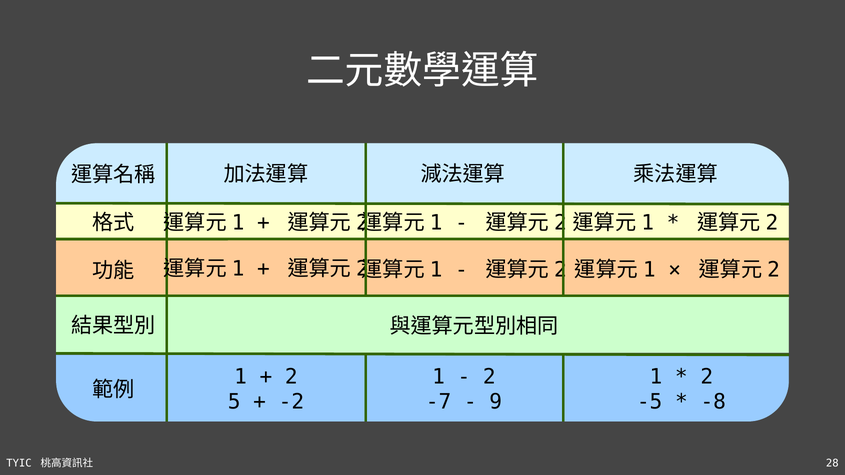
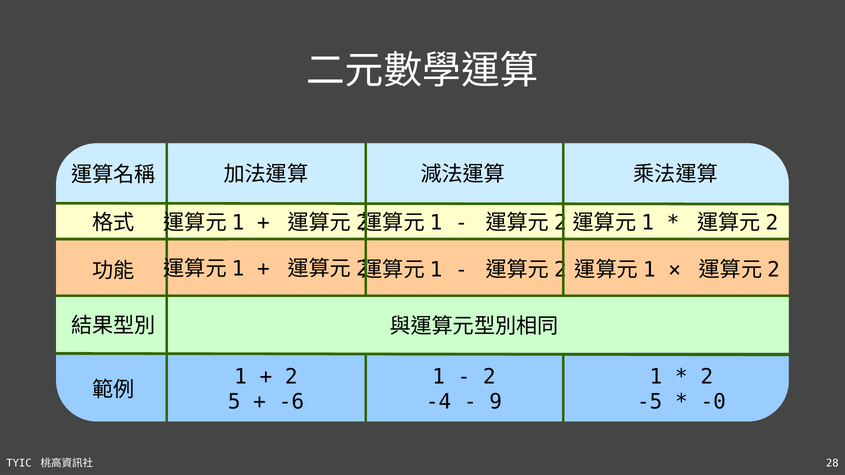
-2: -2 -> -6
-7: -7 -> -4
-8: -8 -> -0
